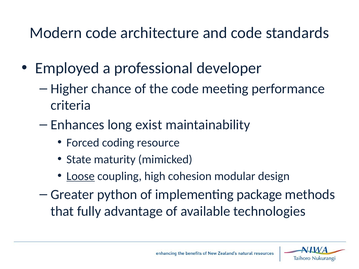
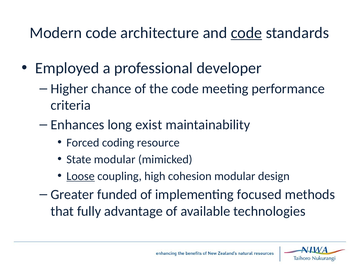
code at (246, 33) underline: none -> present
State maturity: maturity -> modular
python: python -> funded
package: package -> focused
